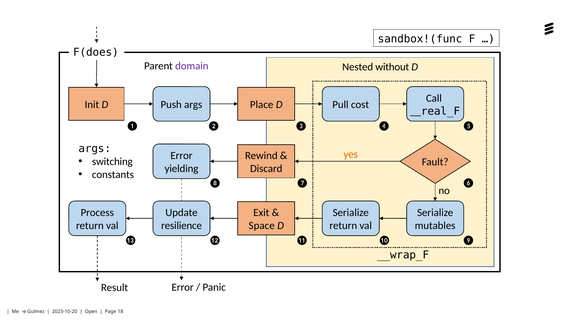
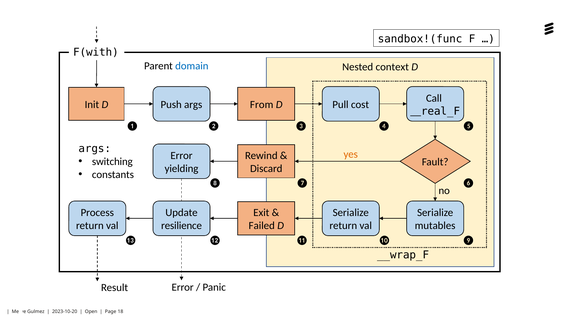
F(does: F(does -> F(with
domain colour: purple -> blue
without: without -> context
Place: Place -> From
Space: Space -> Failed
